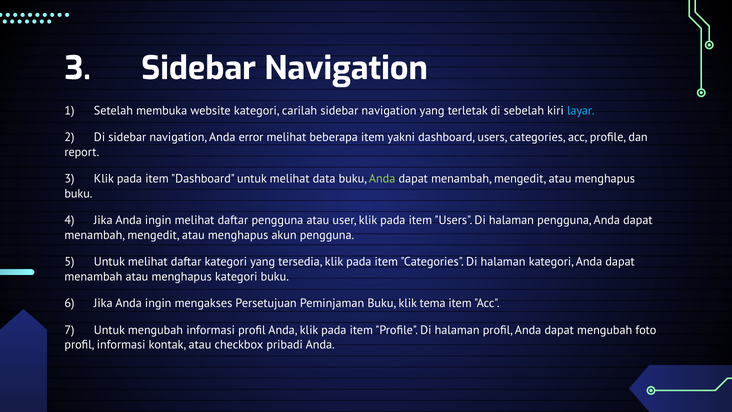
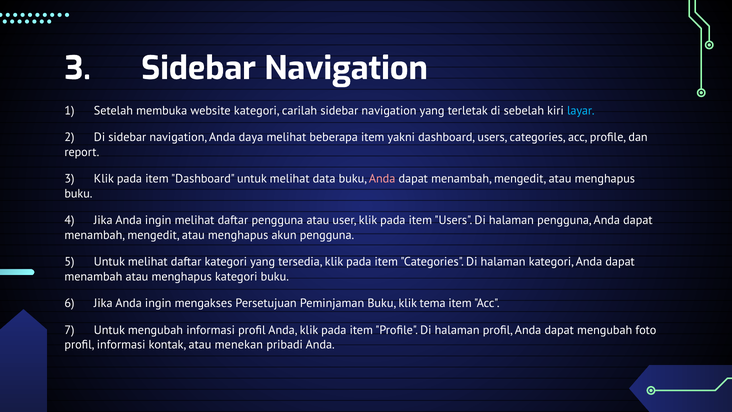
error: error -> daya
Anda at (382, 179) colour: light green -> pink
checkbox: checkbox -> menekan
